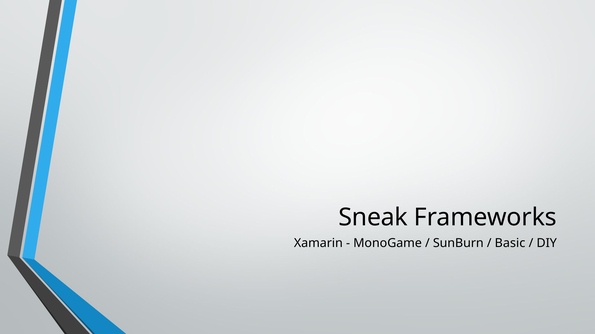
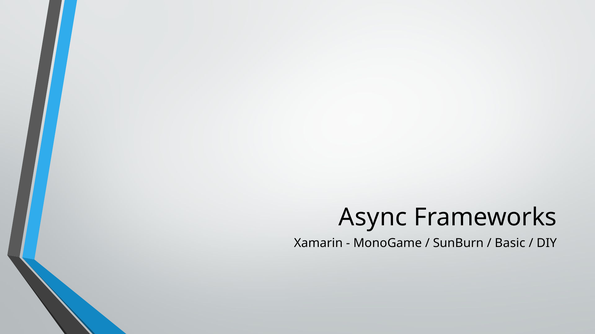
Sneak: Sneak -> Async
